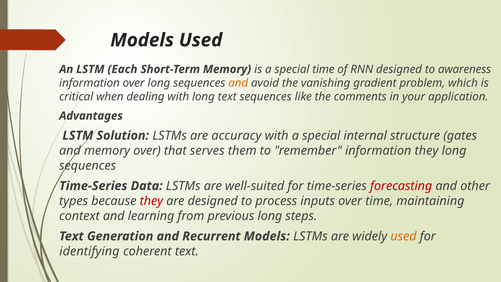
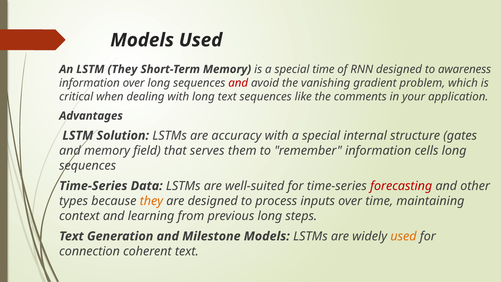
LSTM Each: Each -> They
and at (238, 83) colour: orange -> red
memory over: over -> field
information they: they -> cells
they at (151, 201) colour: red -> orange
Recurrent: Recurrent -> Milestone
identifying: identifying -> connection
